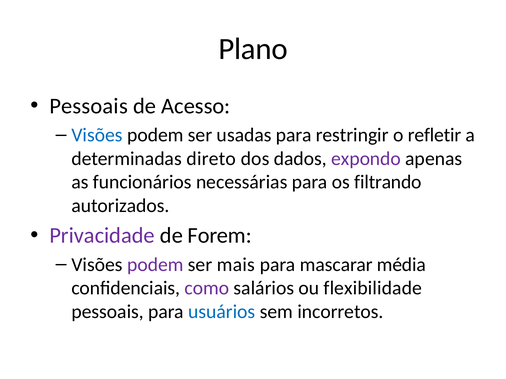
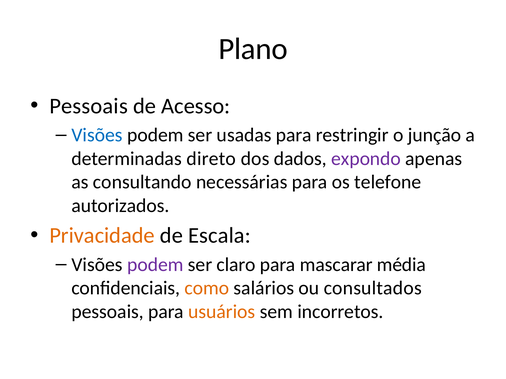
refletir: refletir -> junção
funcionários: funcionários -> consultando
filtrando: filtrando -> telefone
Privacidade colour: purple -> orange
Forem: Forem -> Escala
mais: mais -> claro
como colour: purple -> orange
flexibilidade: flexibilidade -> consultados
usuários colour: blue -> orange
